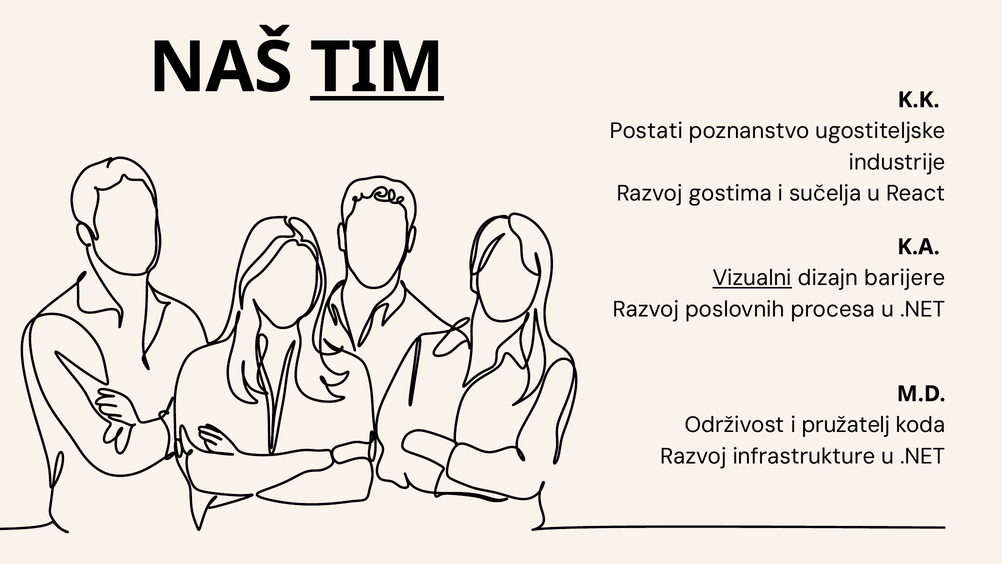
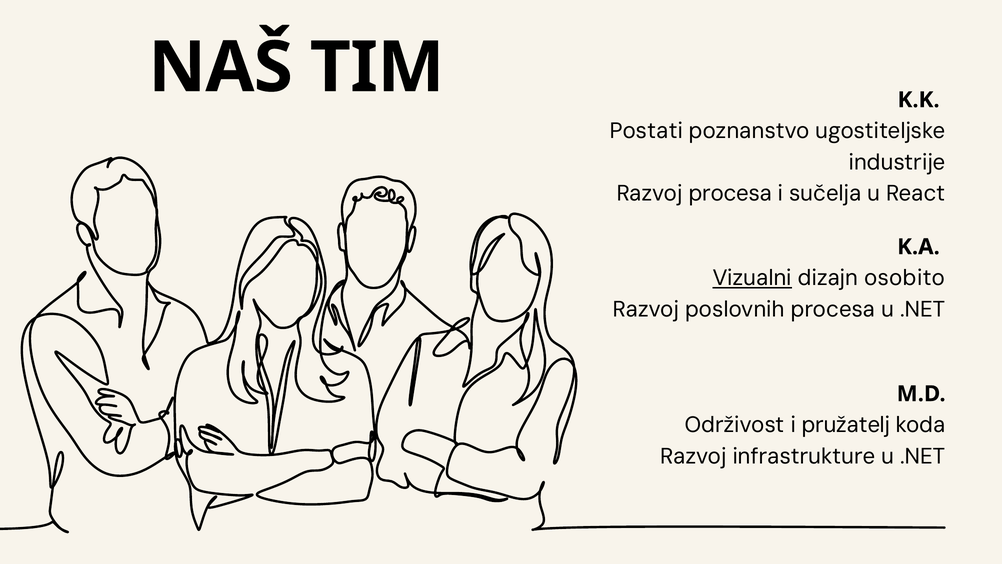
TIM underline: present -> none
Razvoj gostima: gostima -> procesa
barijere: barijere -> osobito
